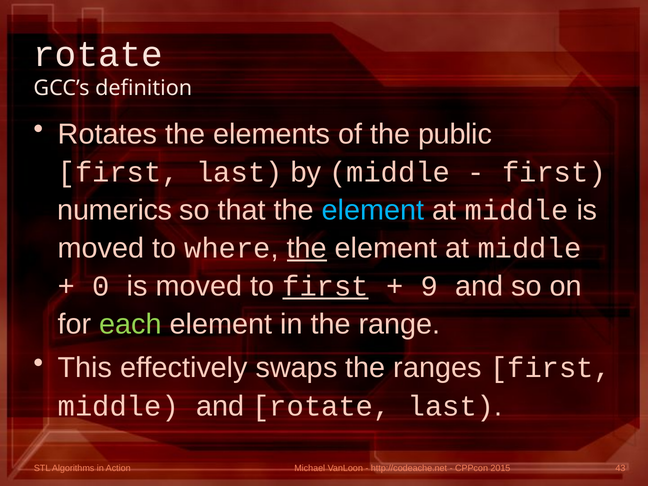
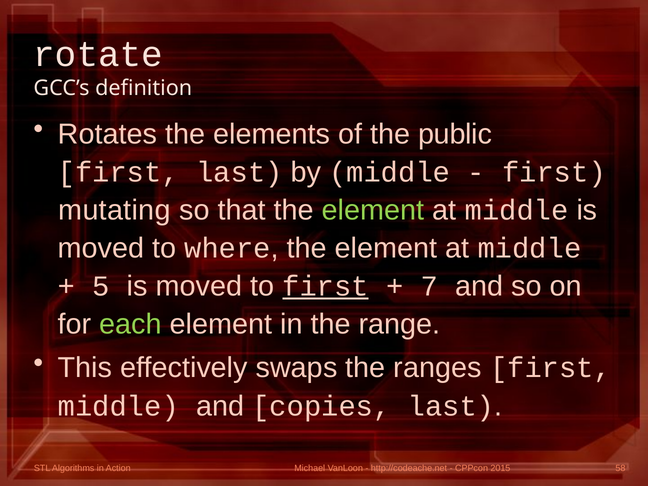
numerics: numerics -> mutating
element at (373, 210) colour: light blue -> light green
the at (307, 248) underline: present -> none
0: 0 -> 5
9: 9 -> 7
and rotate: rotate -> copies
43: 43 -> 58
